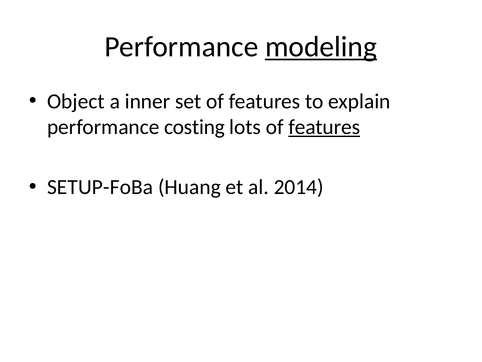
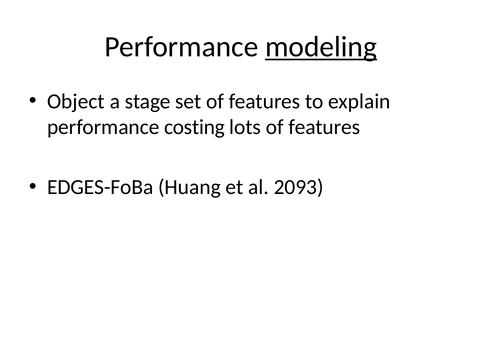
inner: inner -> stage
features at (324, 127) underline: present -> none
SETUP-FoBa: SETUP-FoBa -> EDGES-FoBa
2014: 2014 -> 2093
